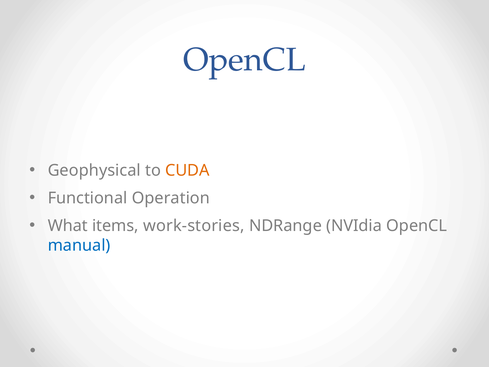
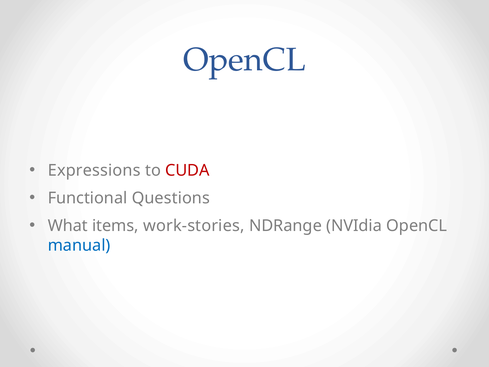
Geophysical: Geophysical -> Expressions
CUDA colour: orange -> red
Operation: Operation -> Questions
